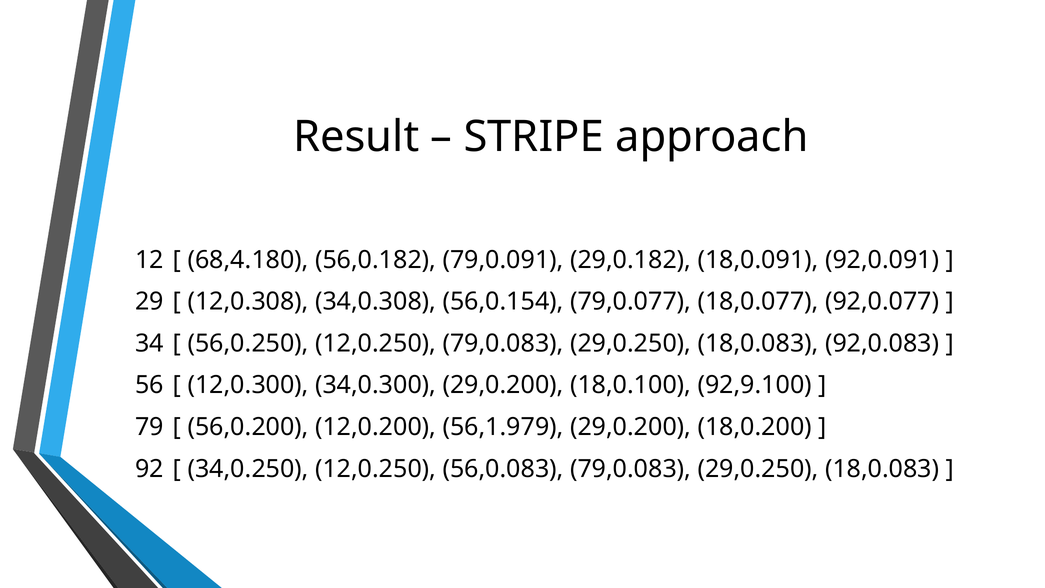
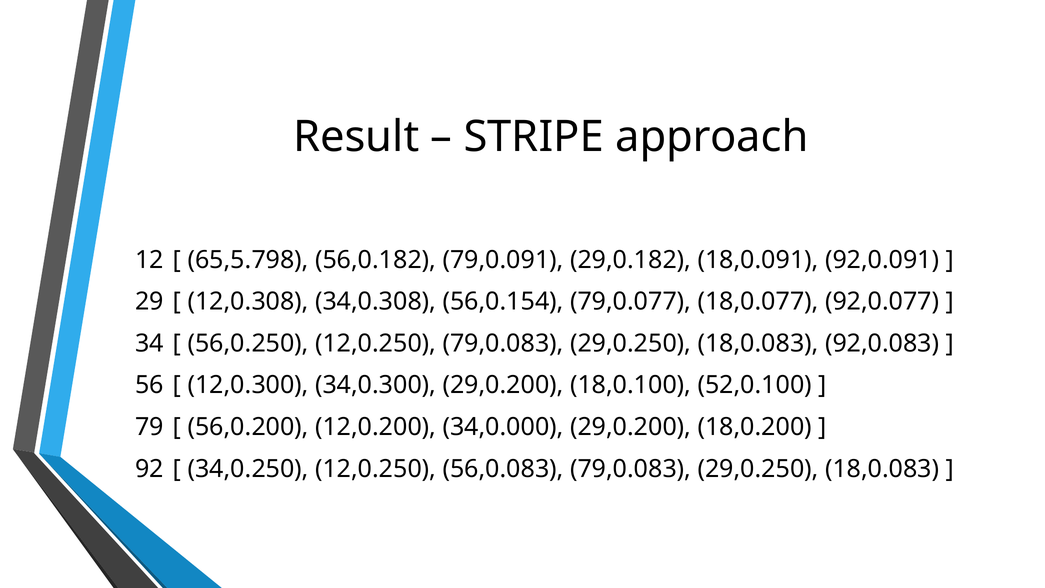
68,4.180: 68,4.180 -> 65,5.798
92,9.100: 92,9.100 -> 52,0.100
56,1.979: 56,1.979 -> 34,0.000
